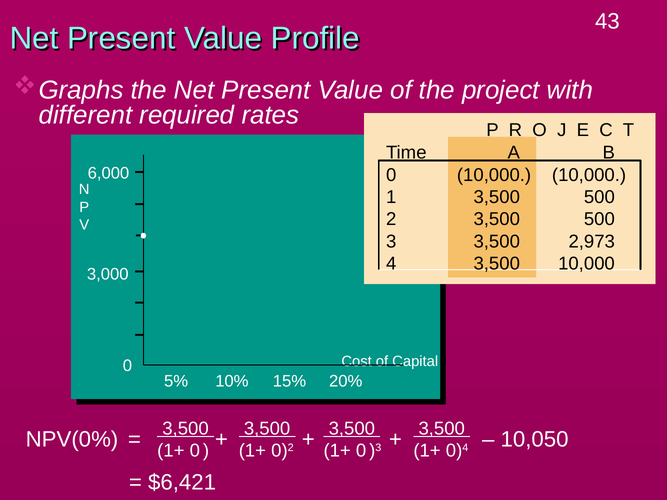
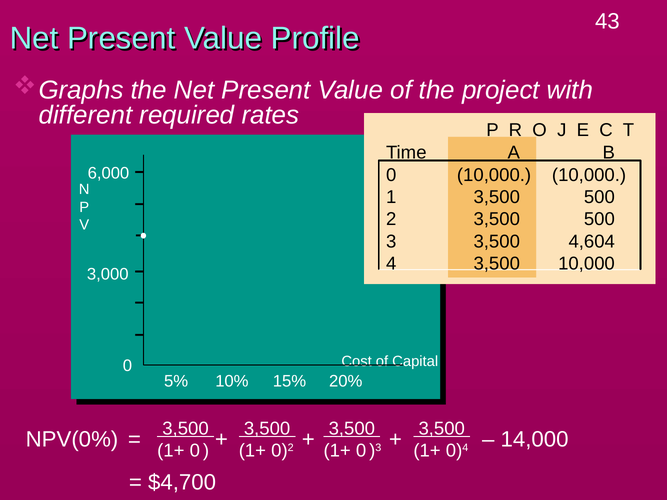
2,973: 2,973 -> 4,604
10,050: 10,050 -> 14,000
$6,421: $6,421 -> $4,700
